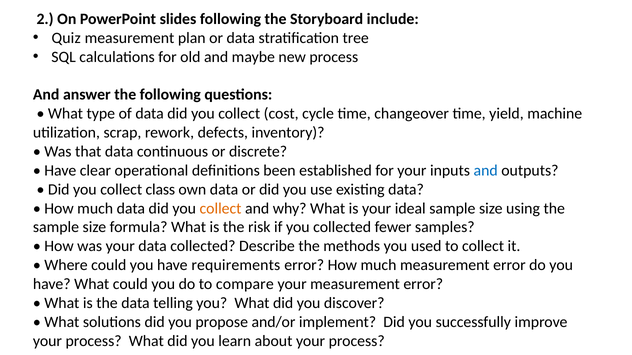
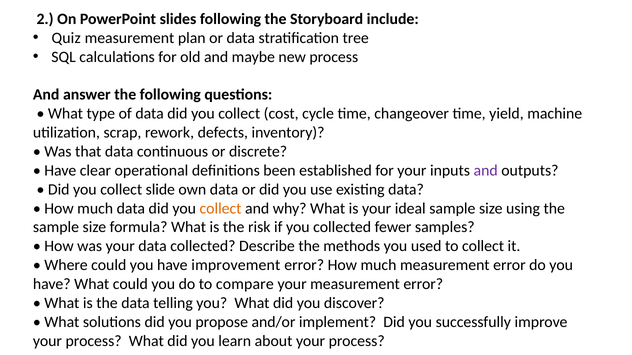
and at (486, 171) colour: blue -> purple
class: class -> slide
requirements: requirements -> improvement
